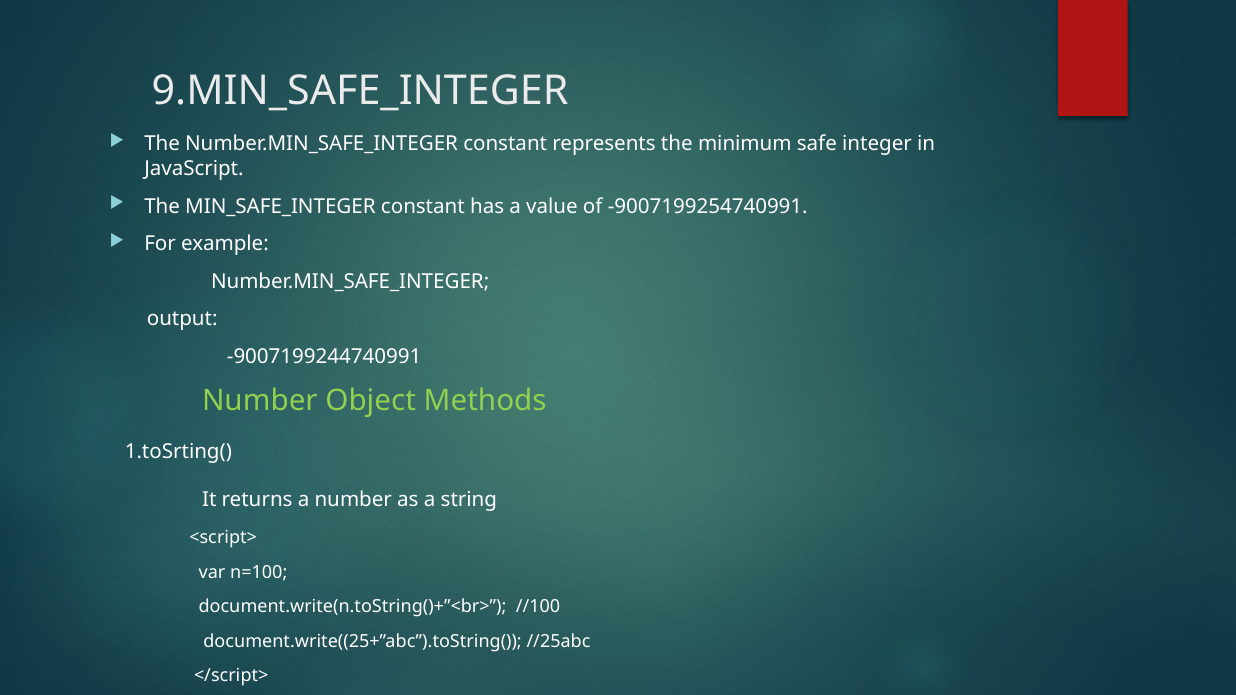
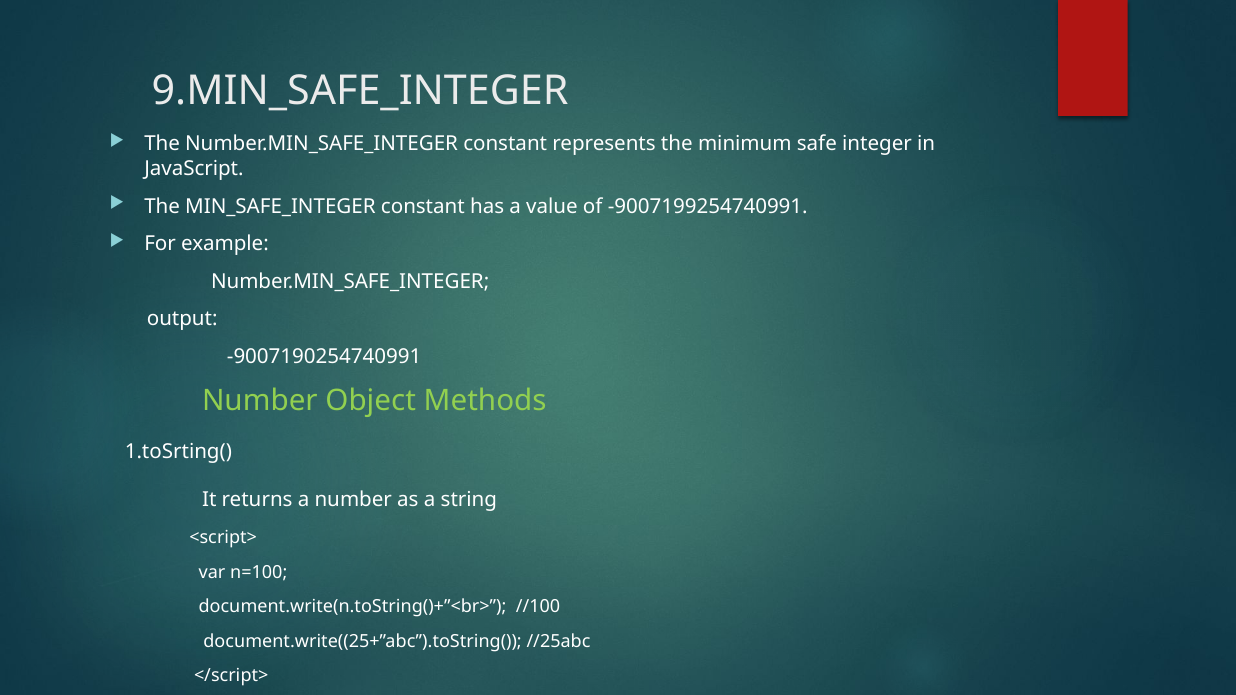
-9007199244740991: -9007199244740991 -> -9007190254740991
